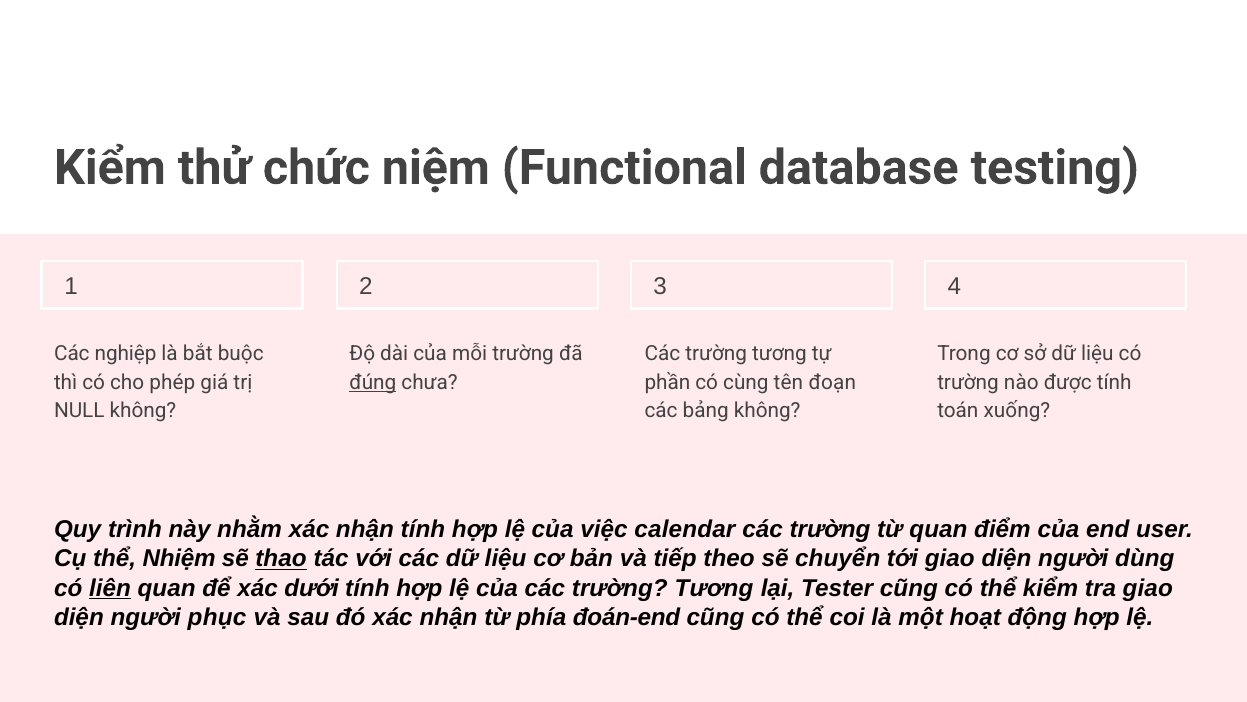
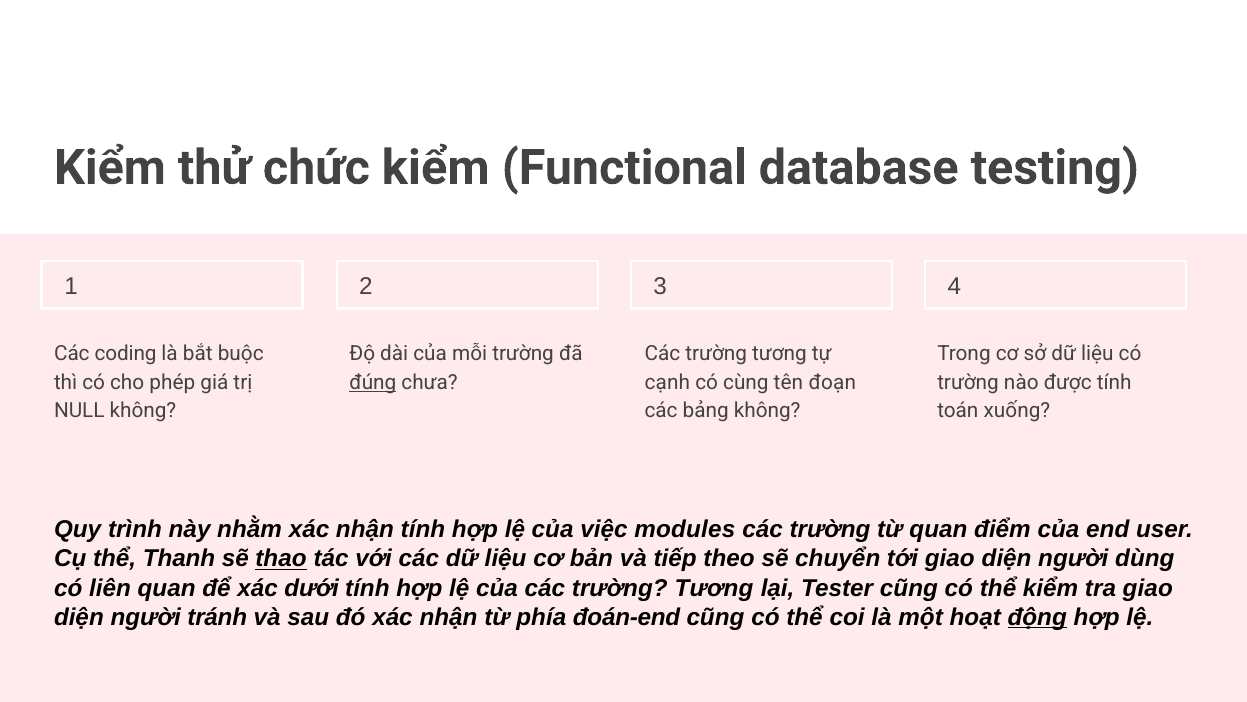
chức niệm: niệm -> kiểm
nghiệp: nghiệp -> coding
phần: phần -> cạnh
calendar: calendar -> modules
Nhiệm: Nhiệm -> Thanh
liên underline: present -> none
phục: phục -> tránh
động underline: none -> present
